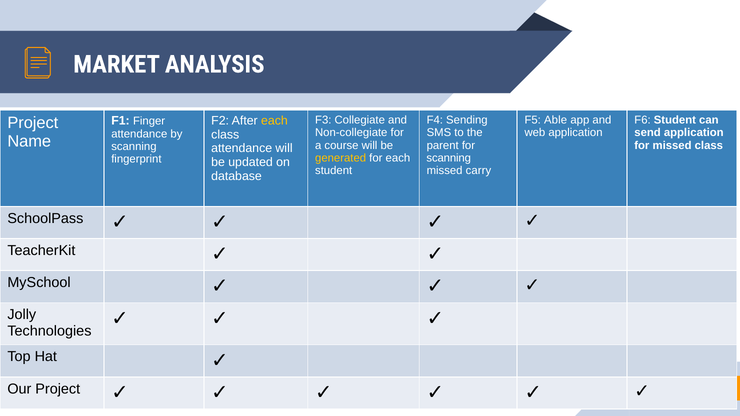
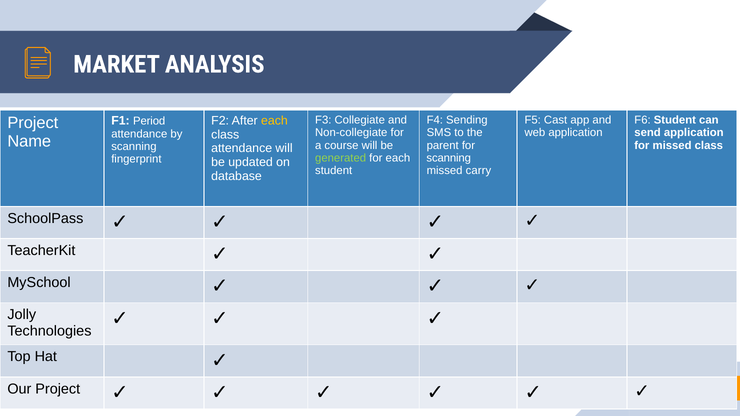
Able: Able -> Cast
Finger: Finger -> Period
generated colour: yellow -> light green
